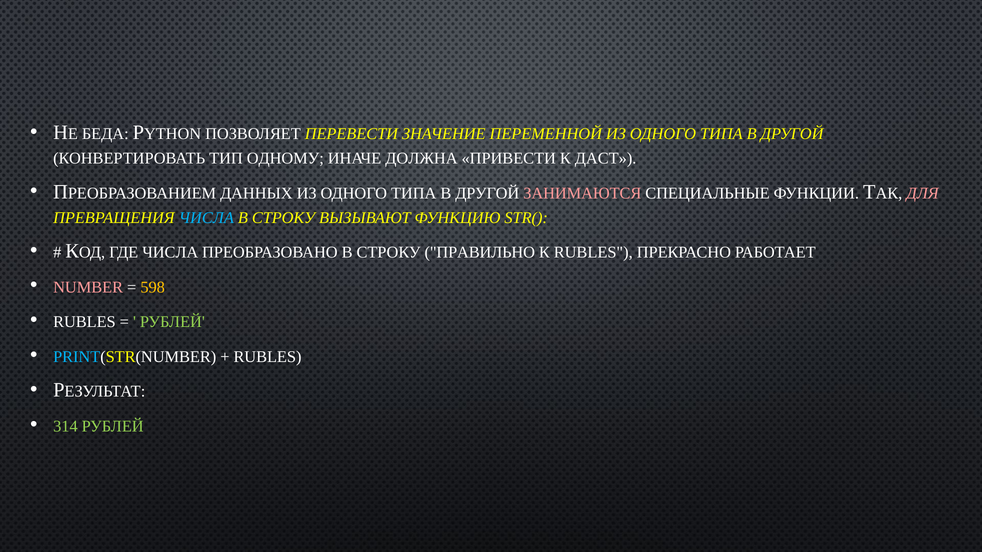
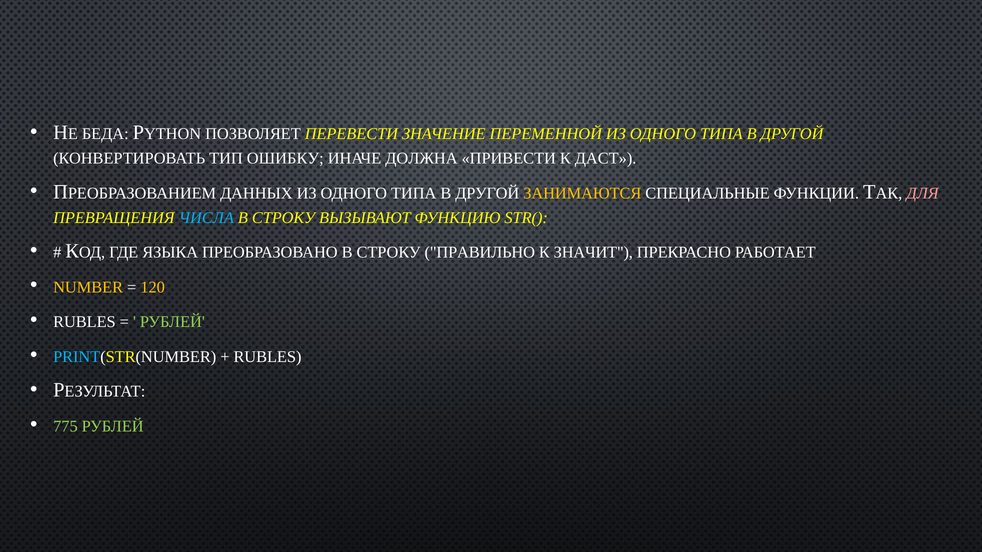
ОДНОМУ: ОДНОМУ -> ОШИБКУ
ЗАНИМАЮТСЯ colour: pink -> yellow
ГДЕ ЧИСЛА: ЧИСЛА -> ЯЗЫКА
К RUBLES: RUBLES -> ЗНАЧИТ
NUMBER colour: pink -> yellow
598: 598 -> 120
314: 314 -> 775
